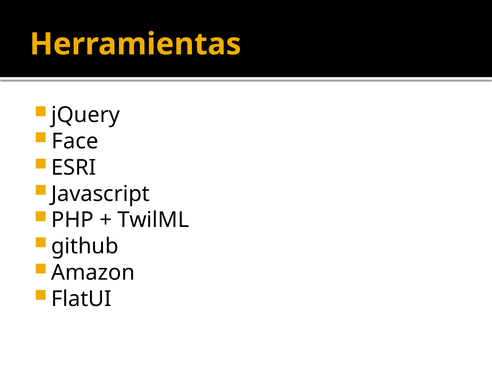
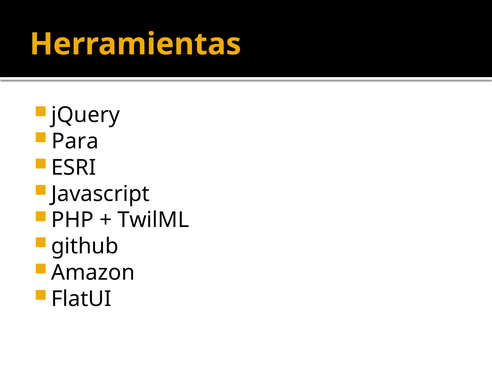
Face: Face -> Para
